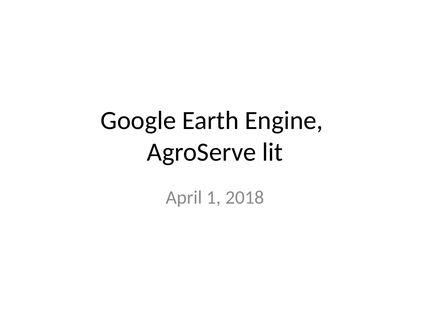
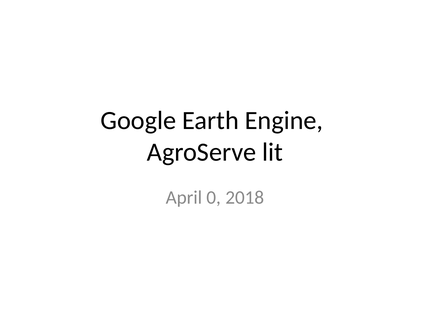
1: 1 -> 0
